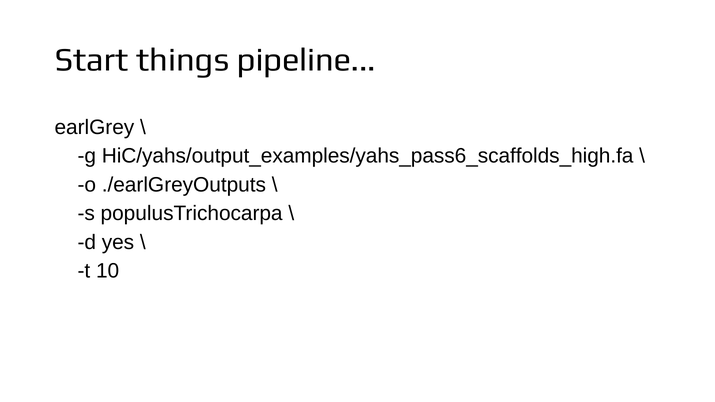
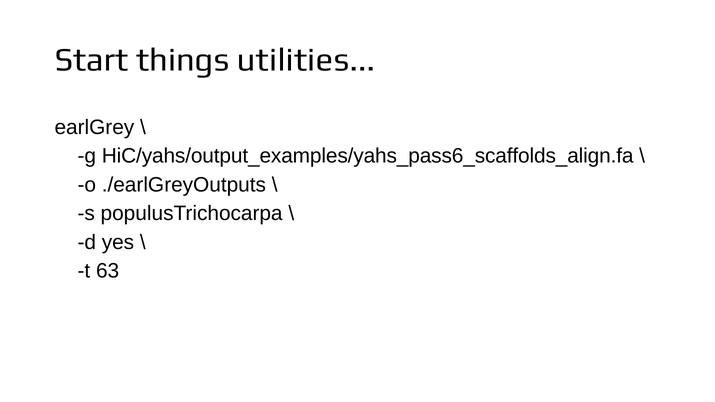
pipeline: pipeline -> utilities
HiC/yahs/output_examples/yahs_pass6_scaffolds_high.fa: HiC/yahs/output_examples/yahs_pass6_scaffolds_high.fa -> HiC/yahs/output_examples/yahs_pass6_scaffolds_align.fa
10: 10 -> 63
